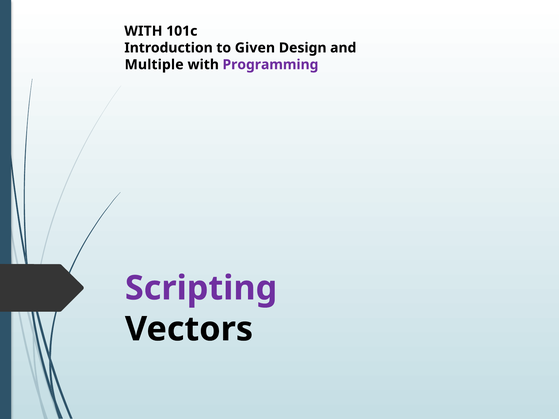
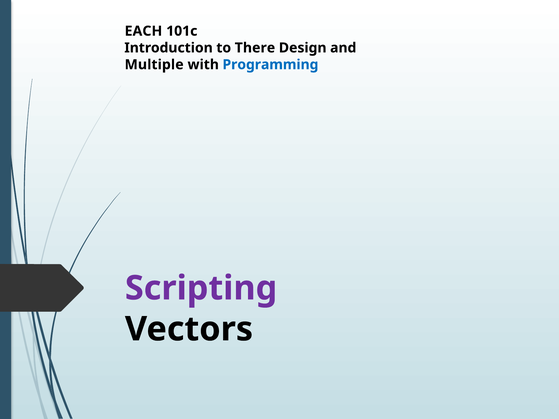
WITH at (143, 31): WITH -> EACH
Given: Given -> There
Programming colour: purple -> blue
